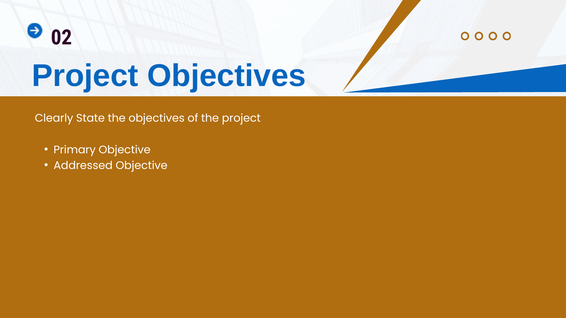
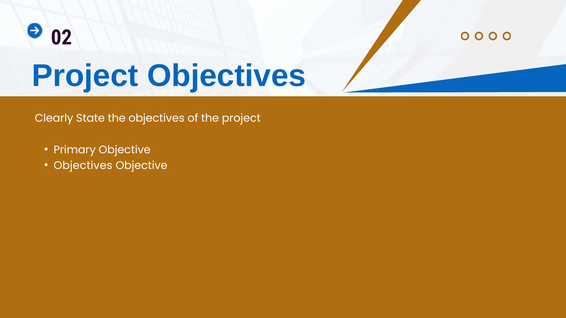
Addressed at (83, 166): Addressed -> Objectives
